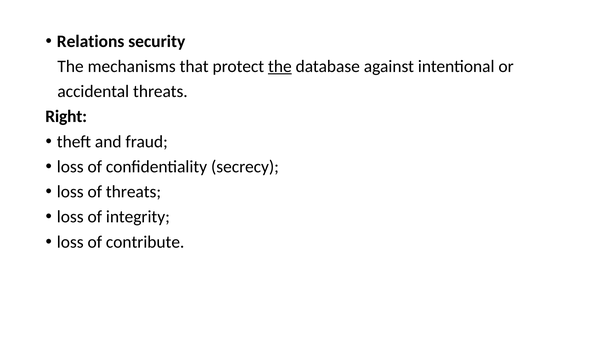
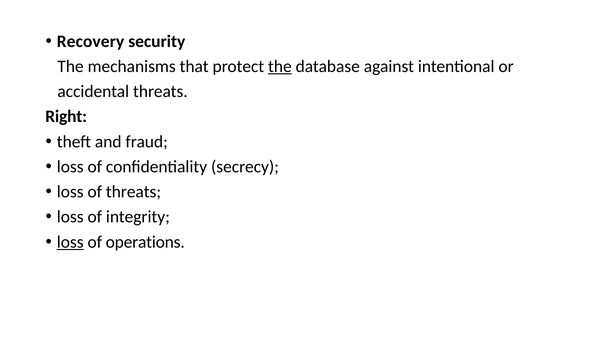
Relations: Relations -> Recovery
loss at (70, 242) underline: none -> present
contribute: contribute -> operations
